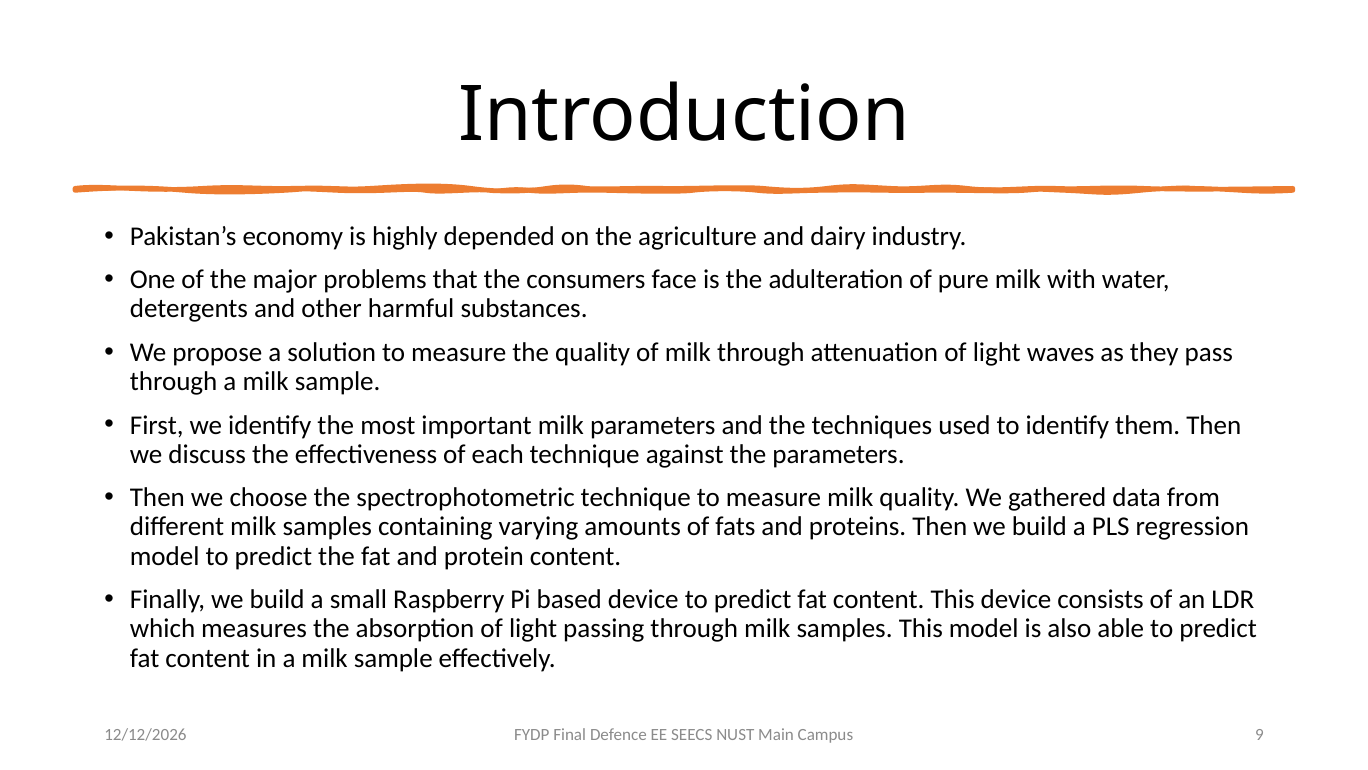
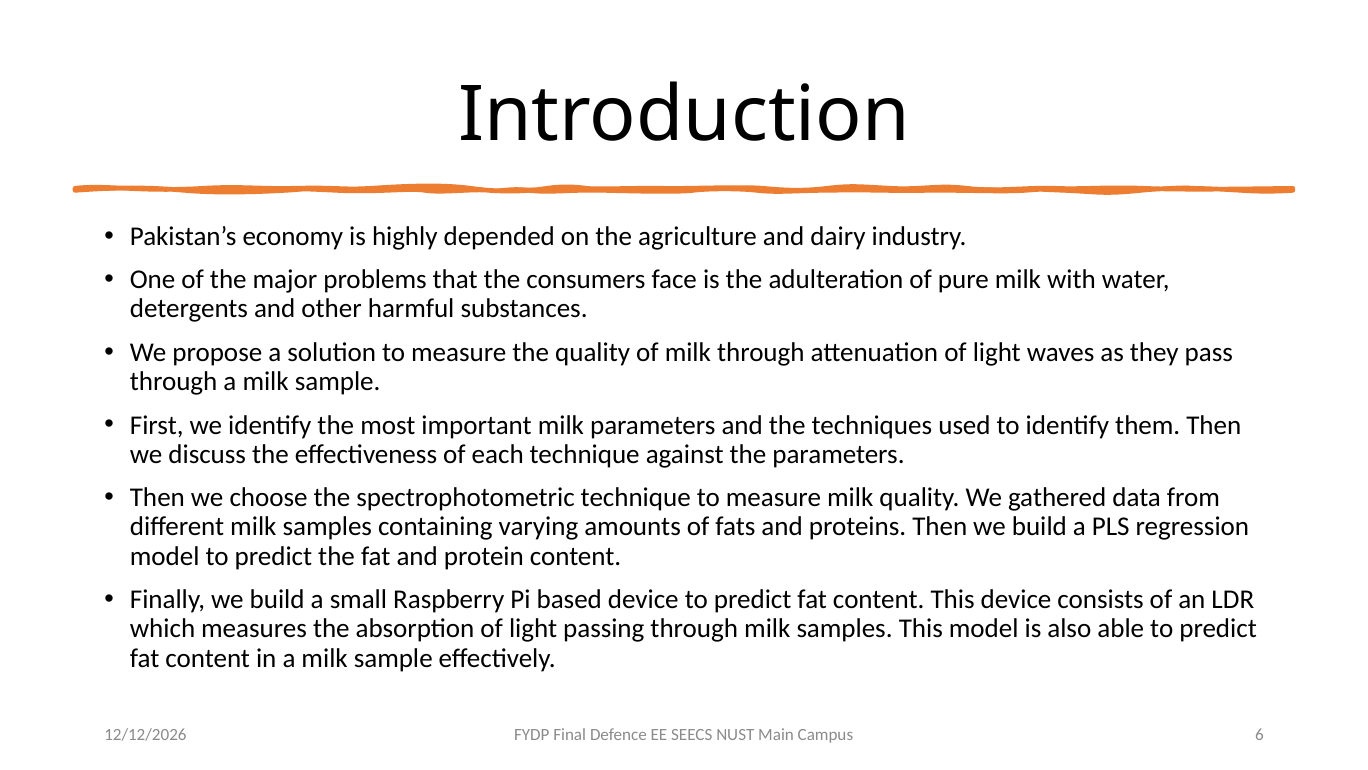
9: 9 -> 6
